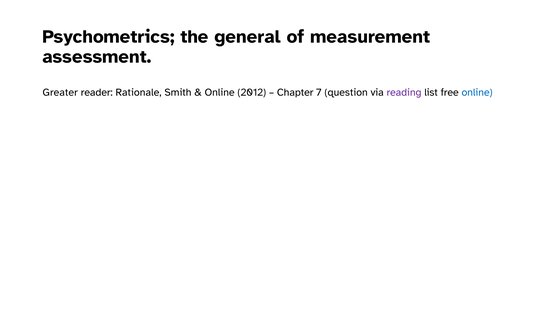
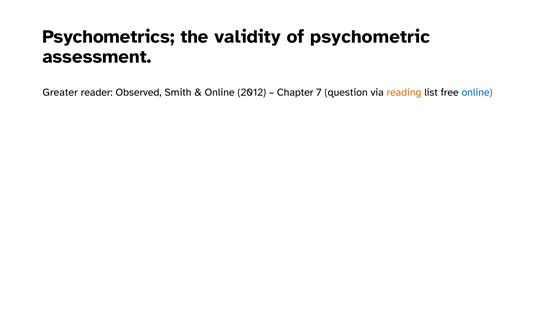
general: general -> validity
measurement: measurement -> psychometric
Rationale: Rationale -> Observed
reading colour: purple -> orange
